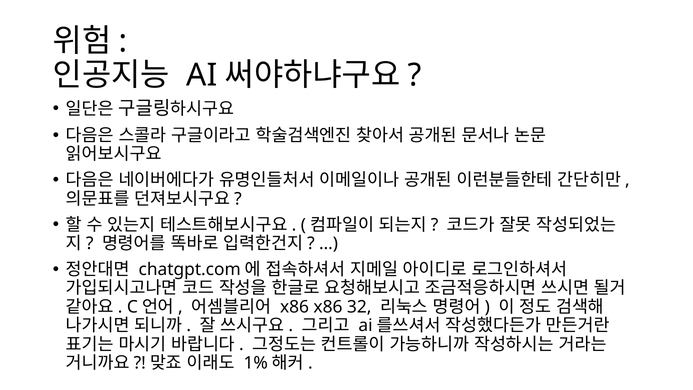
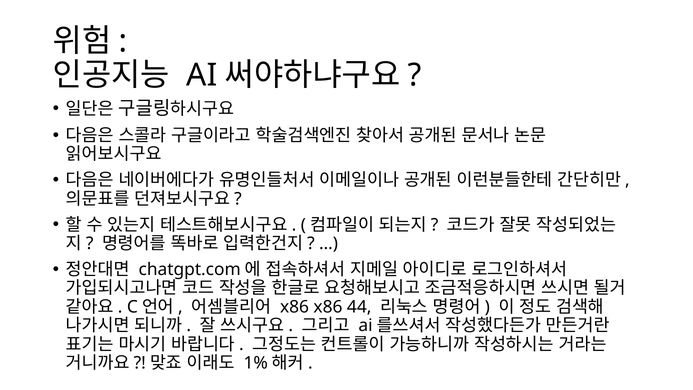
32: 32 -> 44
